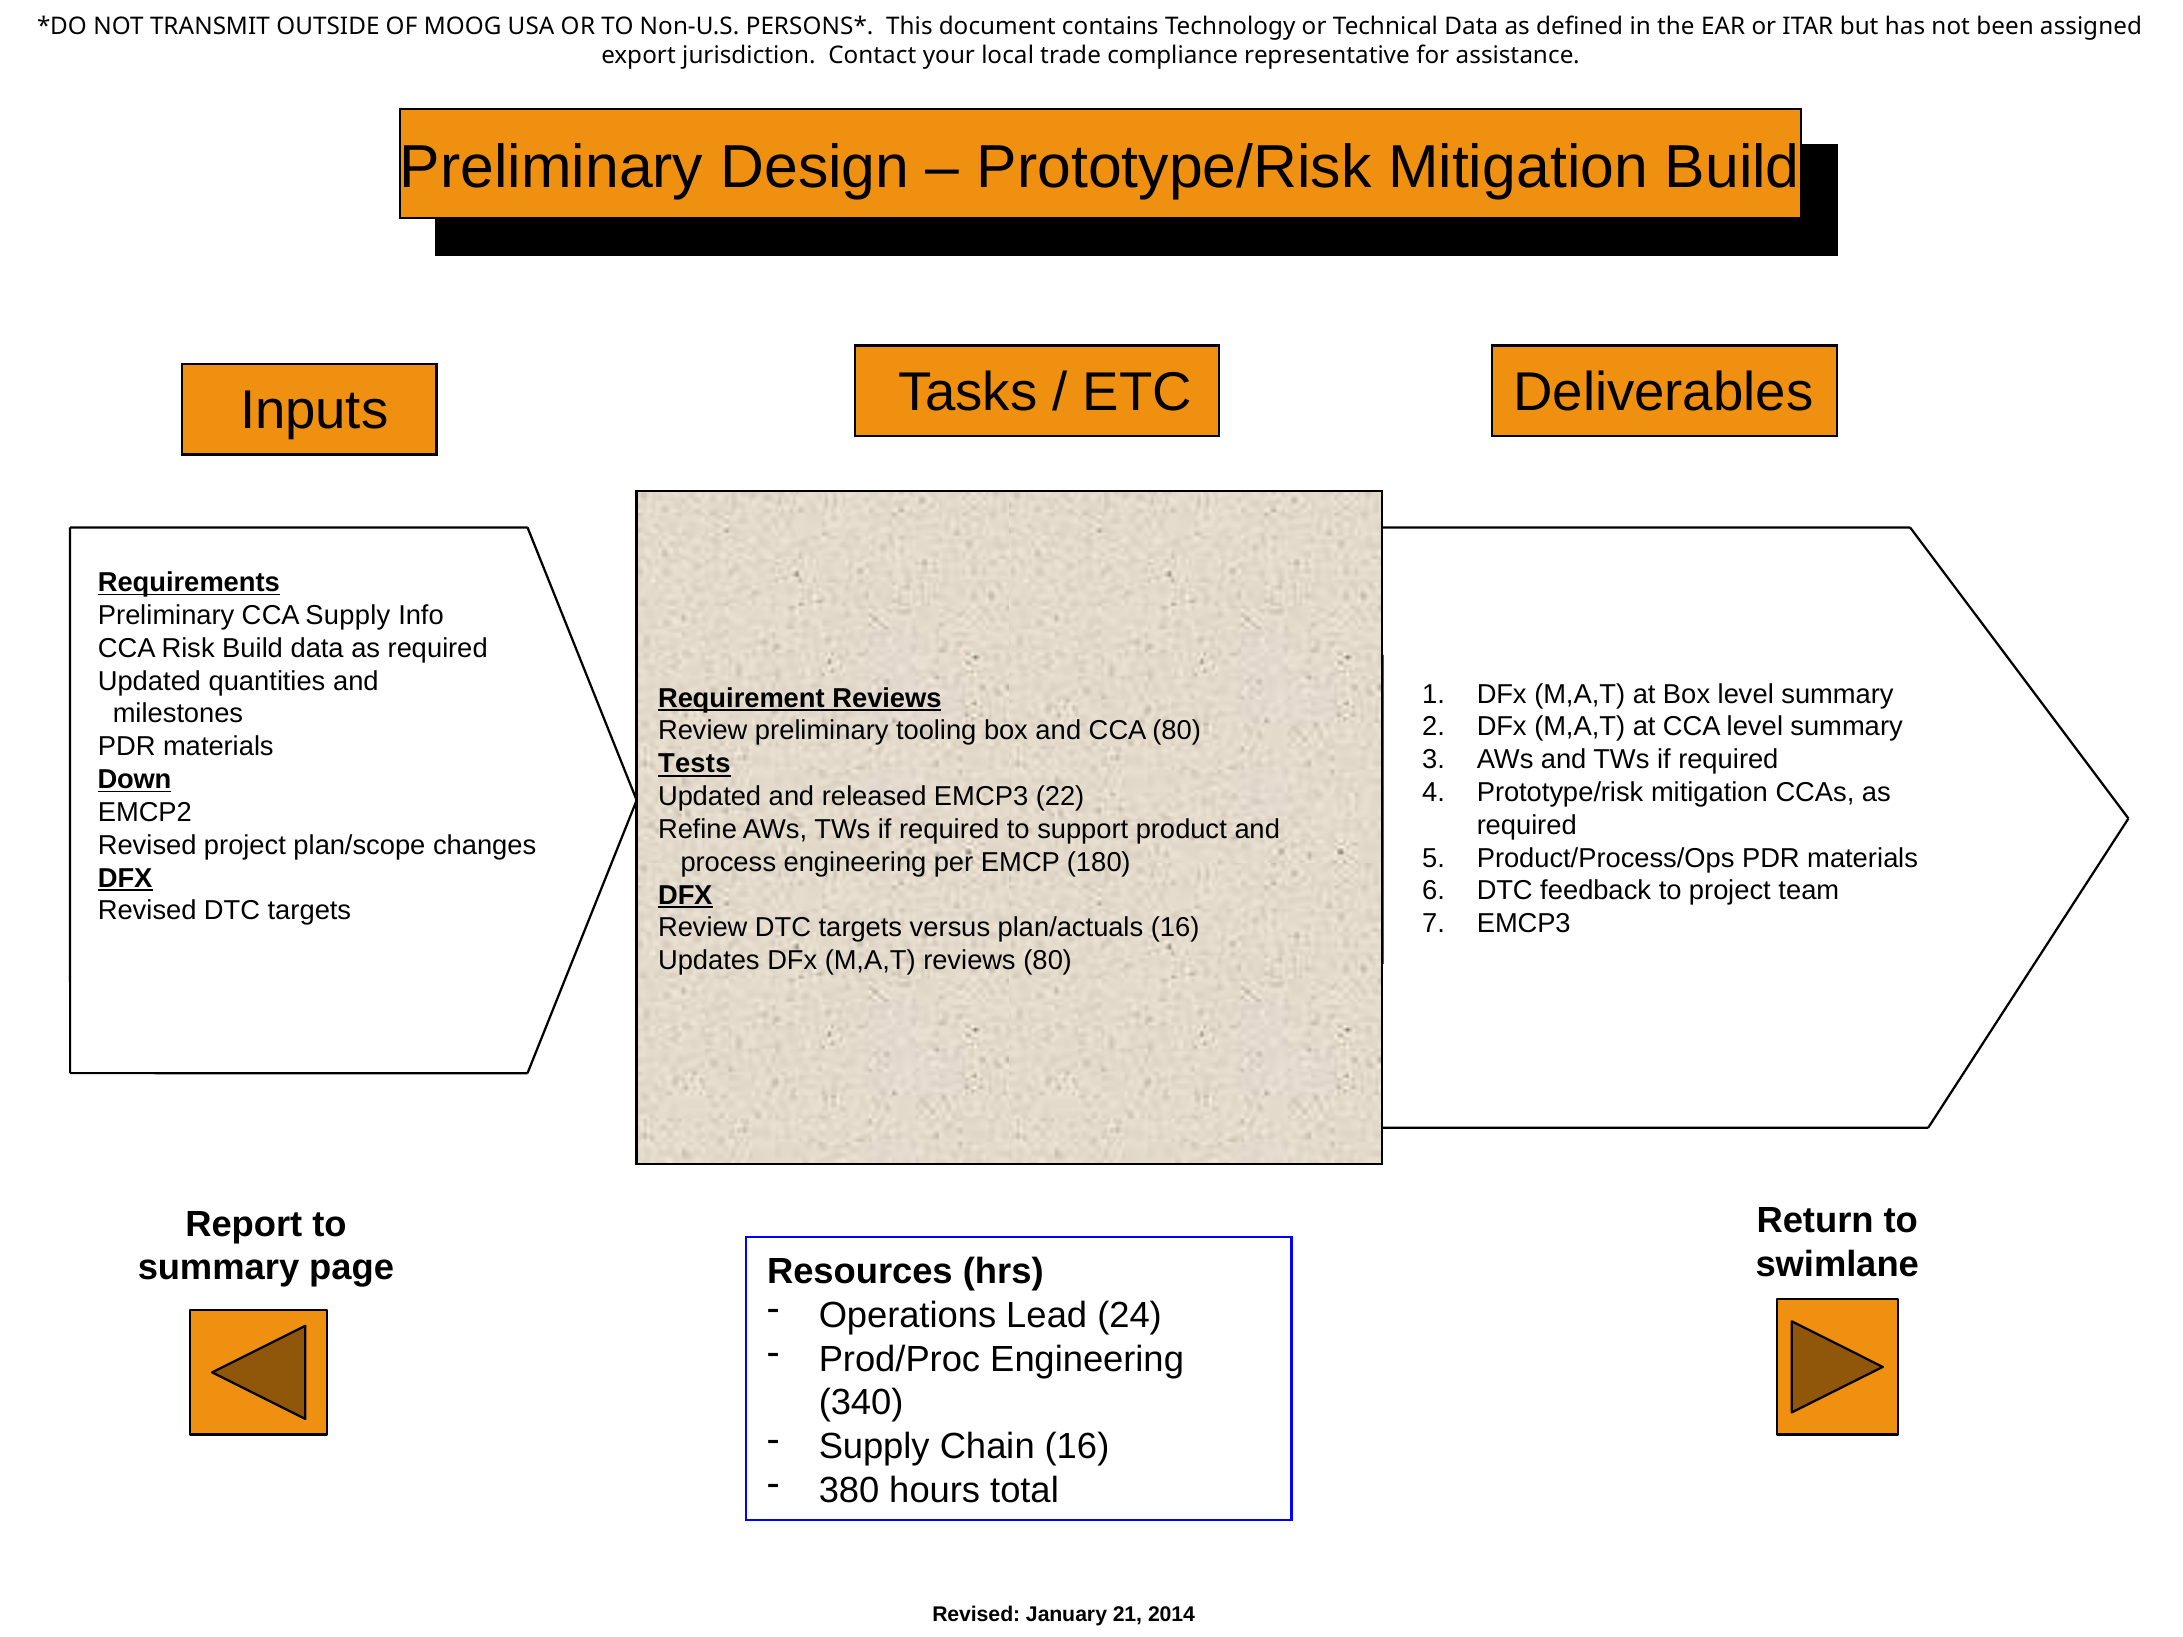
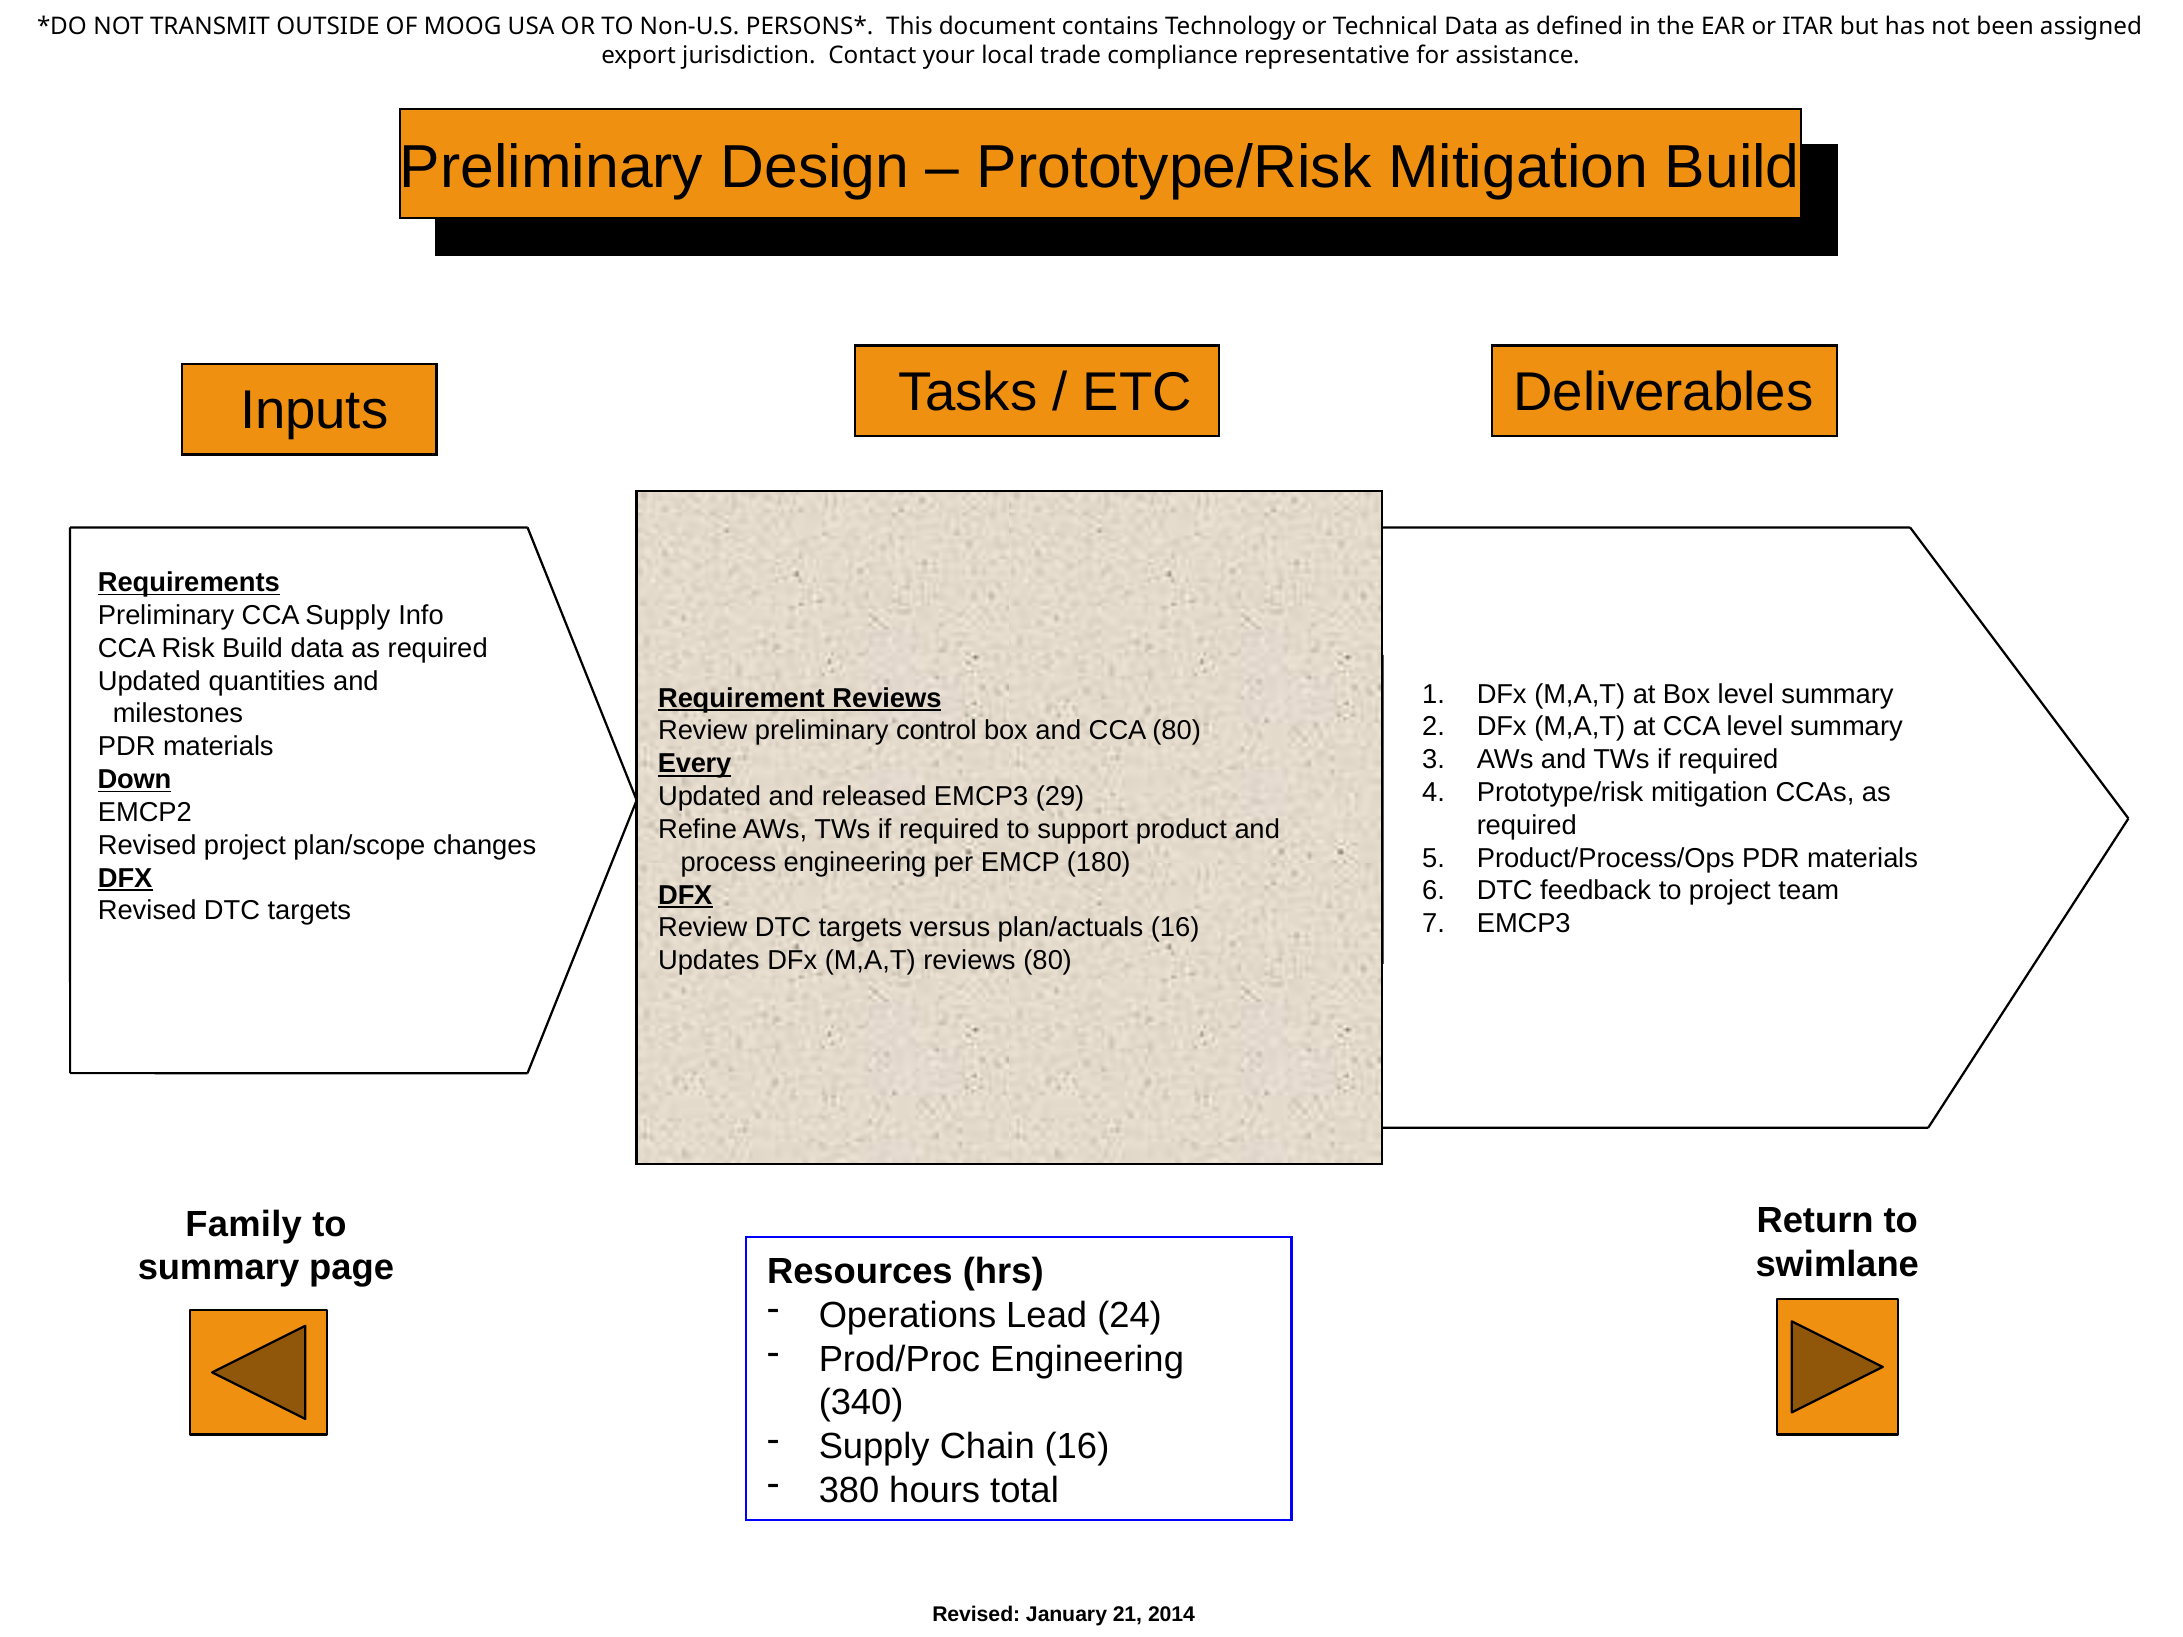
tooling: tooling -> control
Tests: Tests -> Every
22: 22 -> 29
Report: Report -> Family
